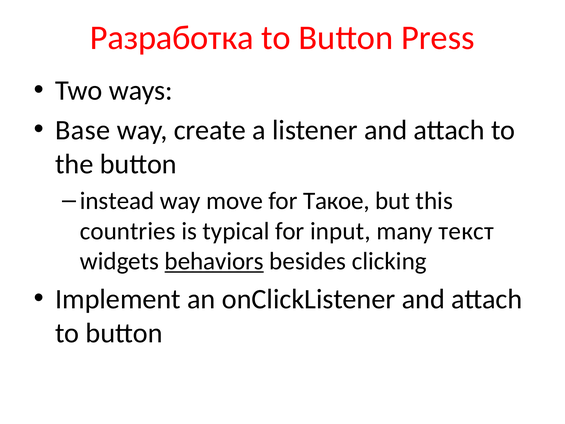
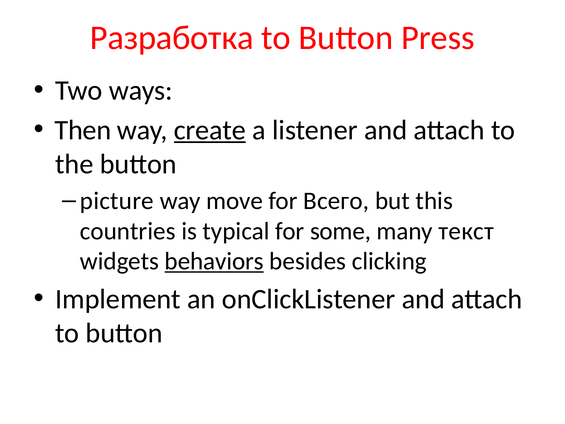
Base: Base -> Then
create underline: none -> present
instead: instead -> picture
Такое: Такое -> Всего
input: input -> some
